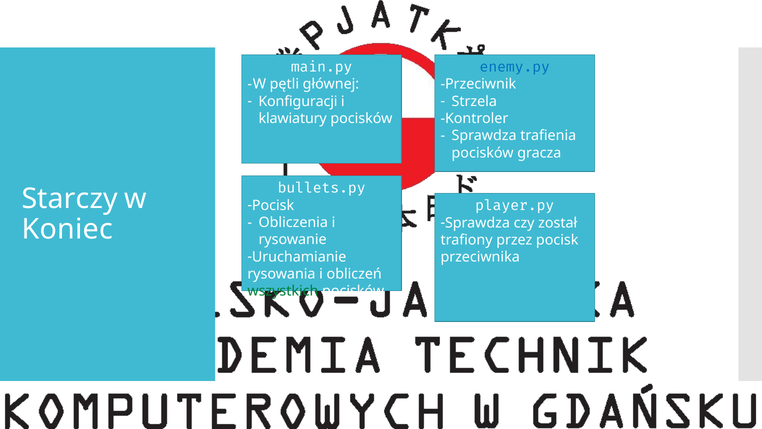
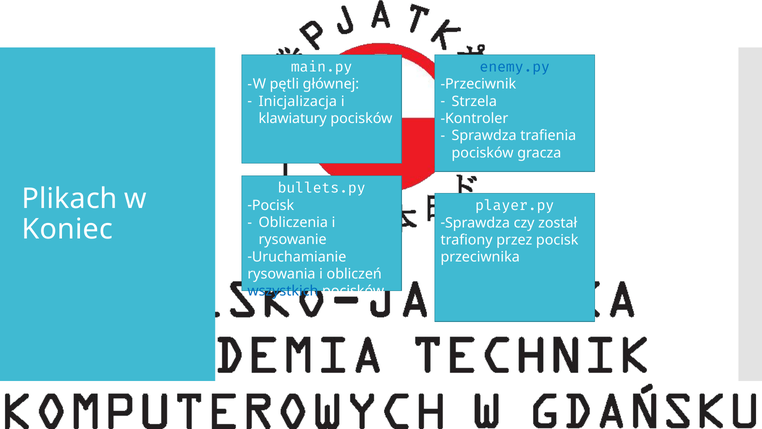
Konfiguracji: Konfiguracji -> Inicjalizacja
Starczy: Starczy -> Plikach
wszystkich colour: green -> blue
